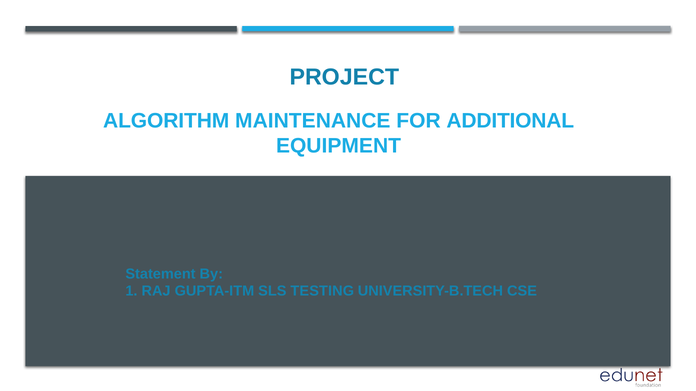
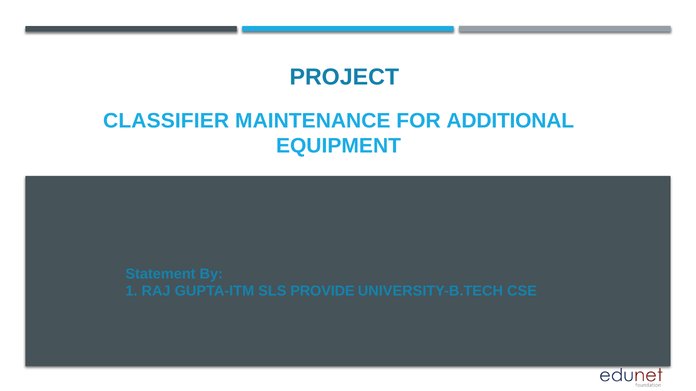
ALGORITHM: ALGORITHM -> CLASSIFIER
TESTING: TESTING -> PROVIDE
